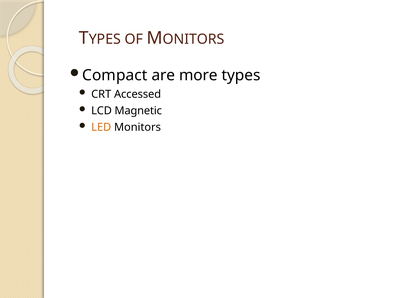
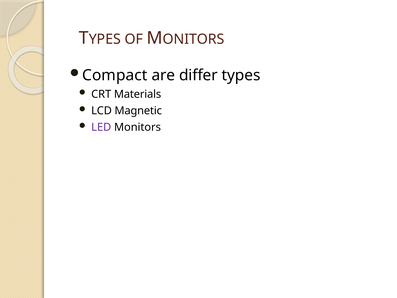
more: more -> differ
Accessed: Accessed -> Materials
LED colour: orange -> purple
